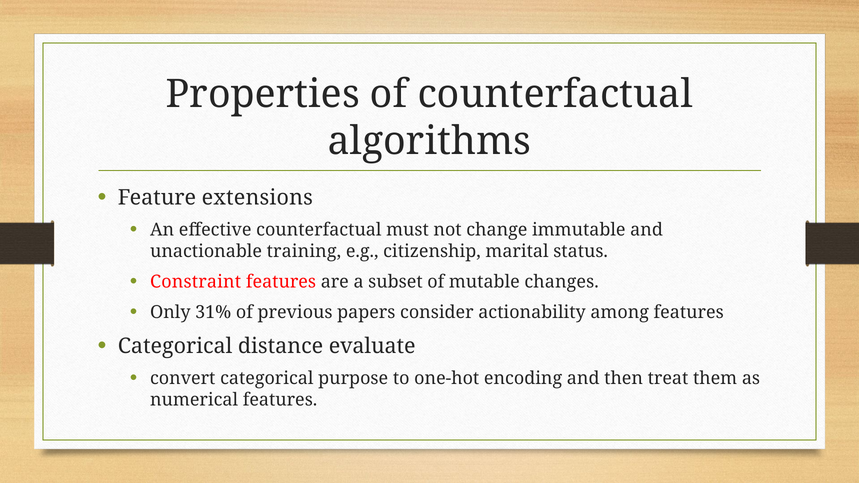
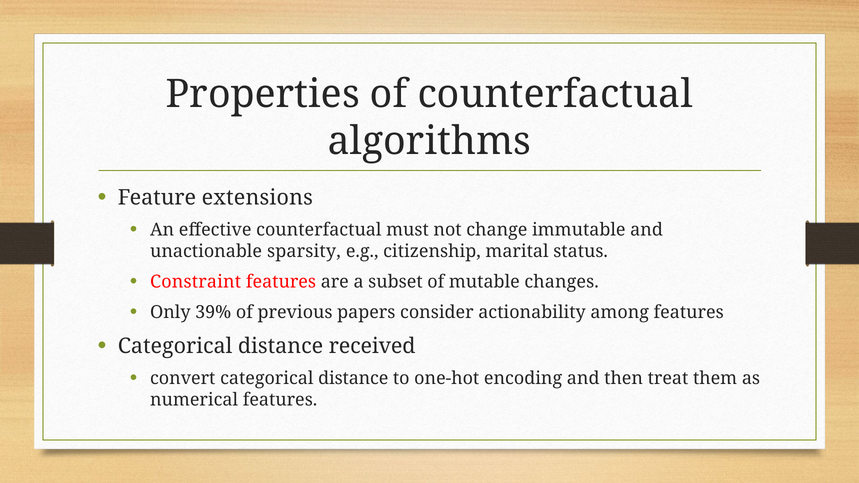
training: training -> sparsity
31%: 31% -> 39%
evaluate: evaluate -> received
convert categorical purpose: purpose -> distance
